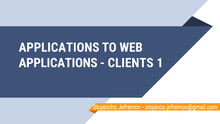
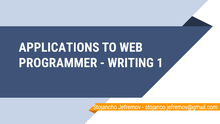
APPLICATIONS at (58, 63): APPLICATIONS -> PROGRAMMER
CLIENTS: CLIENTS -> WRITING
